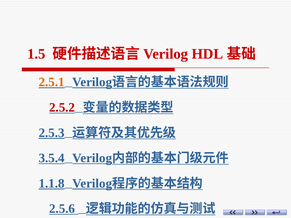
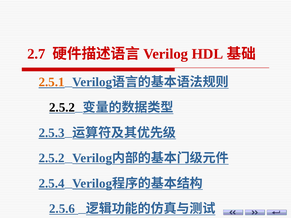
1.5: 1.5 -> 2.7
2.5.2 at (62, 108) colour: red -> black
3.5.4 at (52, 158): 3.5.4 -> 2.5.2
1.1.8: 1.1.8 -> 2.5.4
